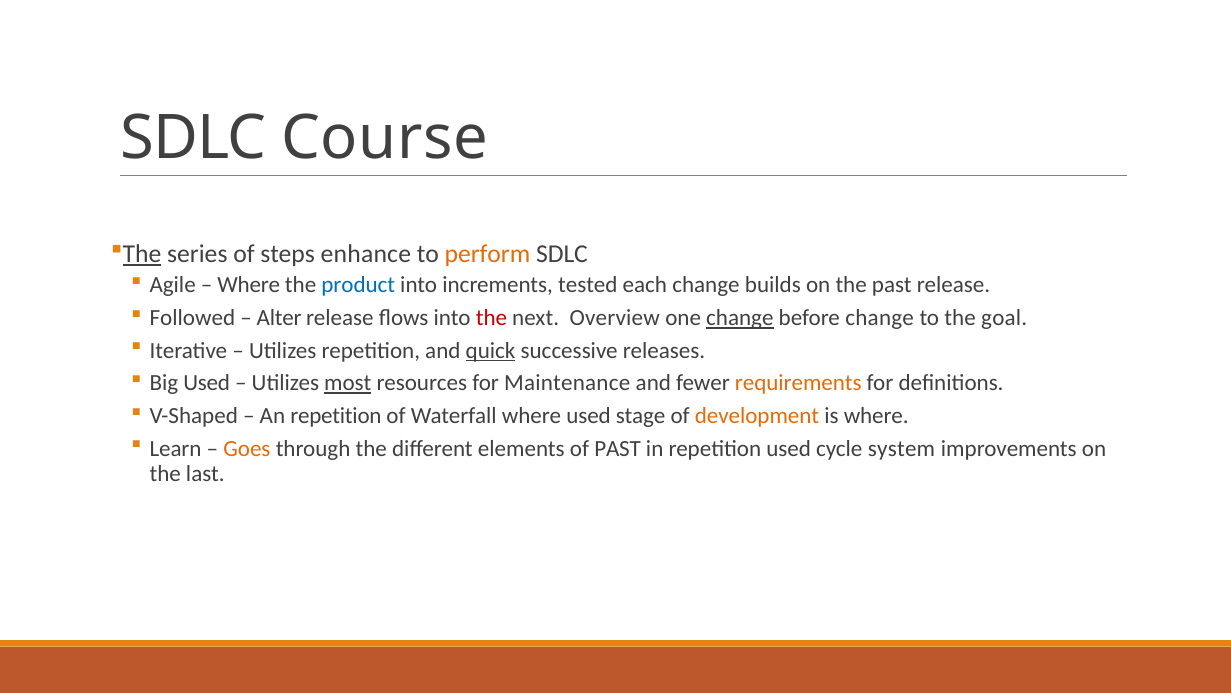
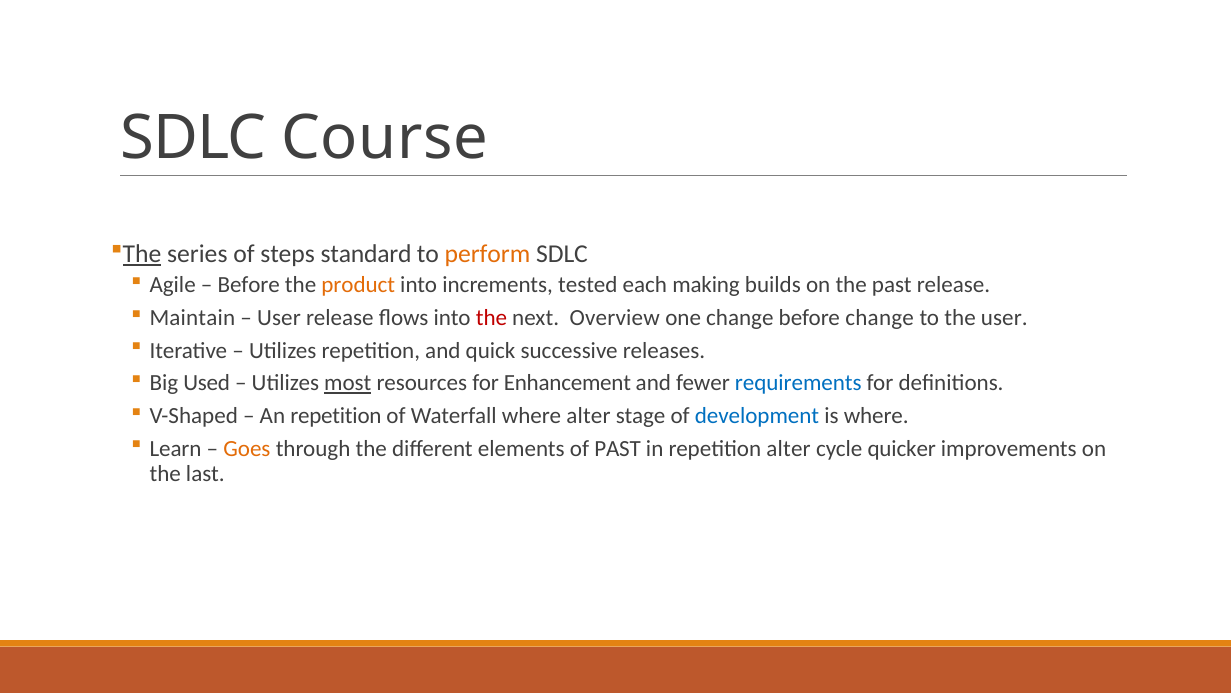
enhance: enhance -> standard
Where at (249, 285): Where -> Before
product colour: blue -> orange
each change: change -> making
Followed: Followed -> Maintain
Alter at (279, 318): Alter -> User
change at (740, 318) underline: present -> none
the goal: goal -> user
quick underline: present -> none
Maintenance: Maintenance -> Enhancement
requirements colour: orange -> blue
where used: used -> alter
development colour: orange -> blue
repetition used: used -> alter
system: system -> quicker
